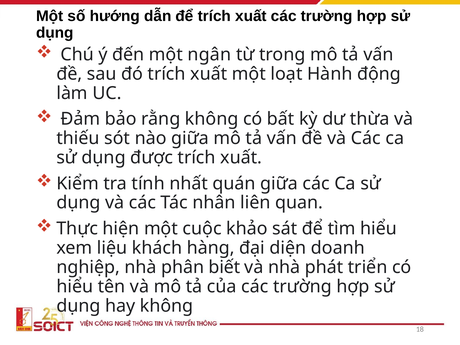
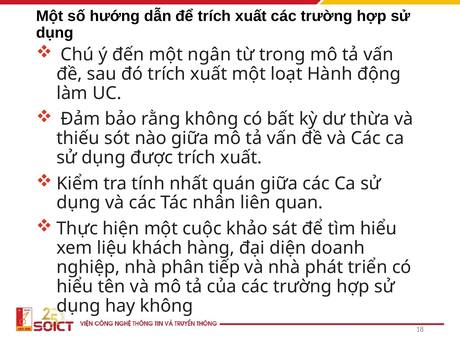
biết: biết -> tiếp
